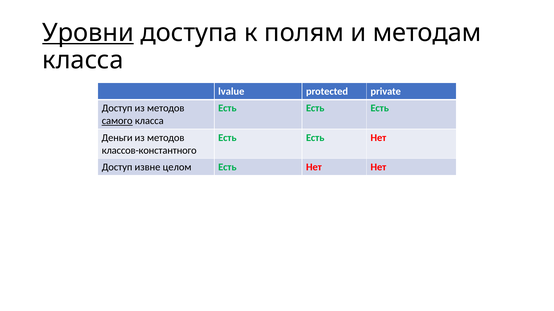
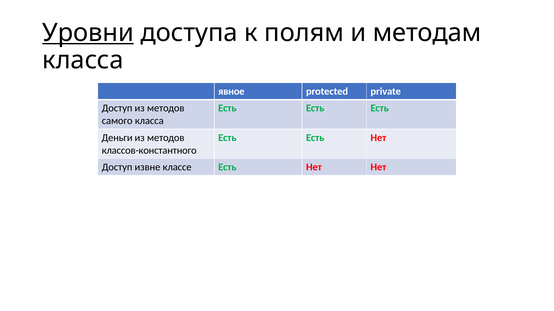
lvalue: lvalue -> явное
самого underline: present -> none
целом: целом -> классе
